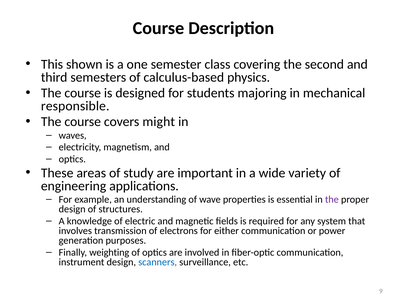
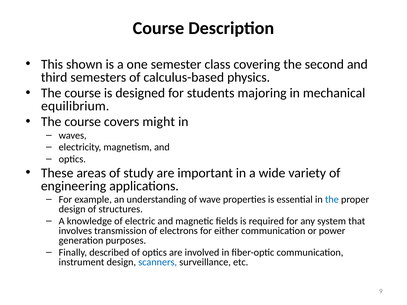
responsible: responsible -> equilibrium
the at (332, 200) colour: purple -> blue
weighting: weighting -> described
